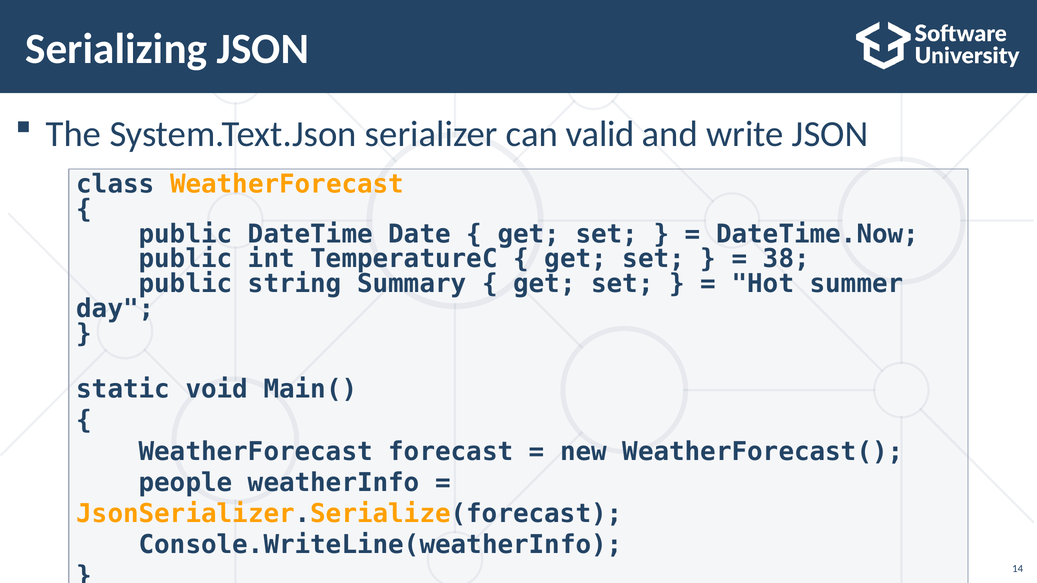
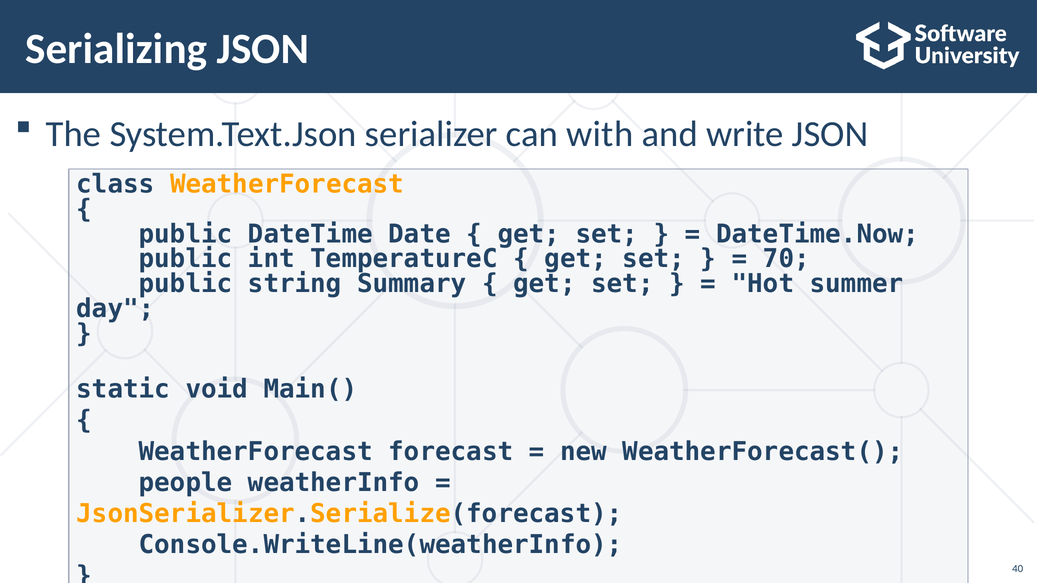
valid: valid -> with
38: 38 -> 70
14: 14 -> 40
